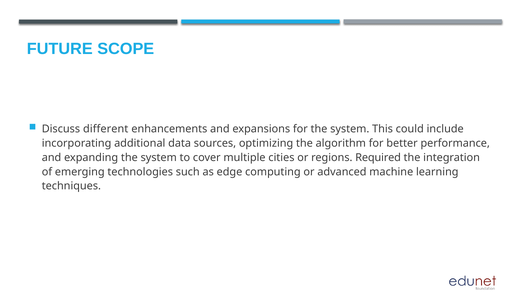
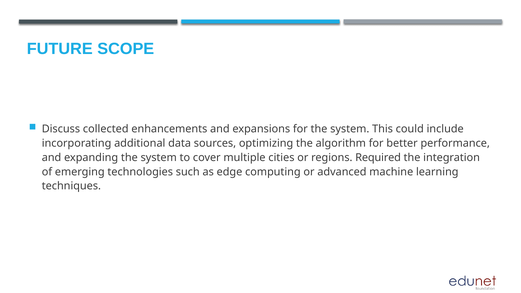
different: different -> collected
